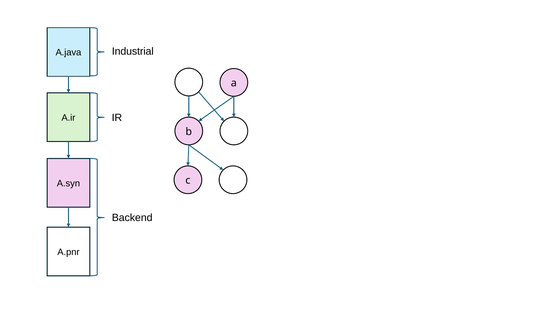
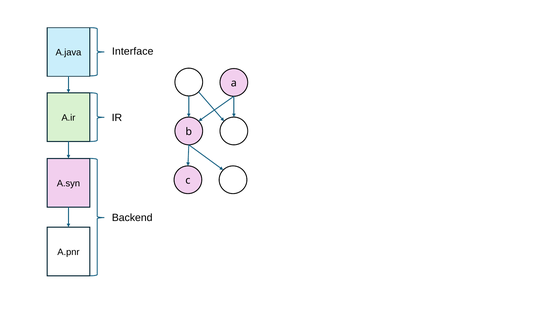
Industrial: Industrial -> Interface
